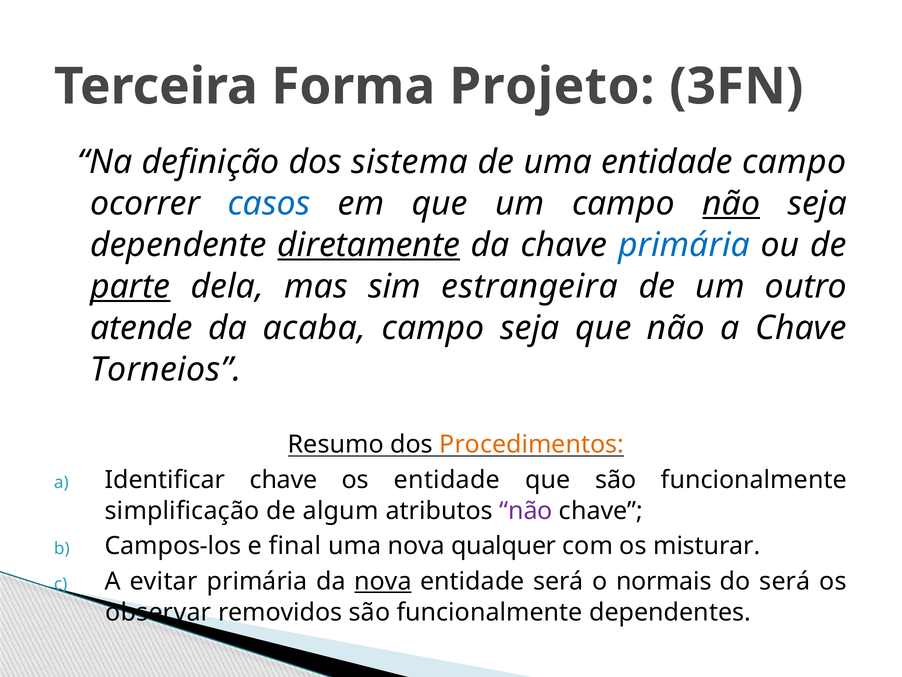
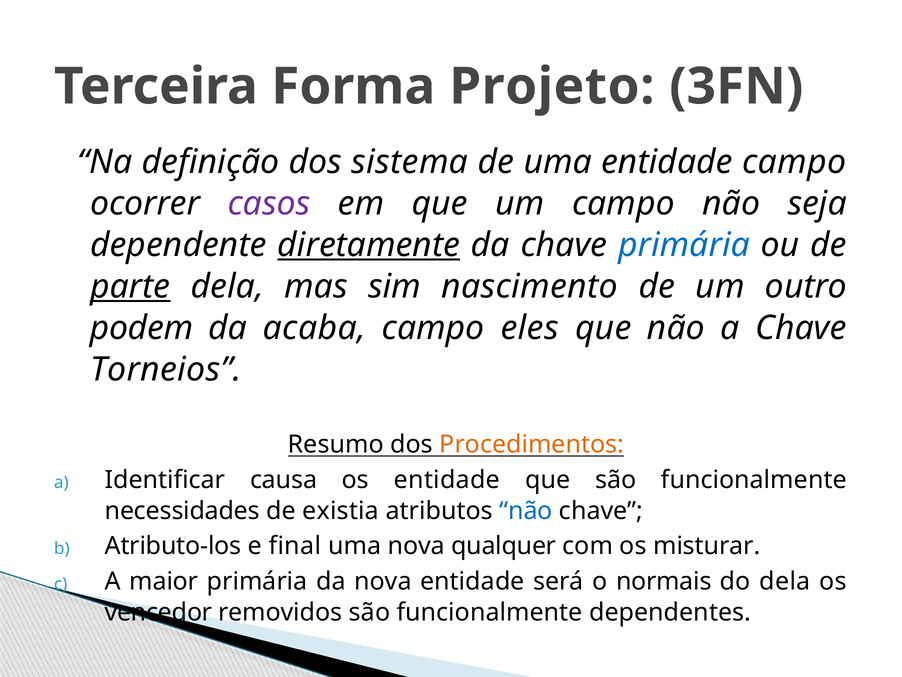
casos colour: blue -> purple
não at (731, 203) underline: present -> none
estrangeira: estrangeira -> nascimento
atende: atende -> podem
campo seja: seja -> eles
Identificar chave: chave -> causa
simplificação: simplificação -> necessidades
algum: algum -> existia
não at (526, 510) colour: purple -> blue
Campos-los: Campos-los -> Atributo-los
evitar: evitar -> maior
nova at (383, 581) underline: present -> none
do será: será -> dela
observar: observar -> vencedor
